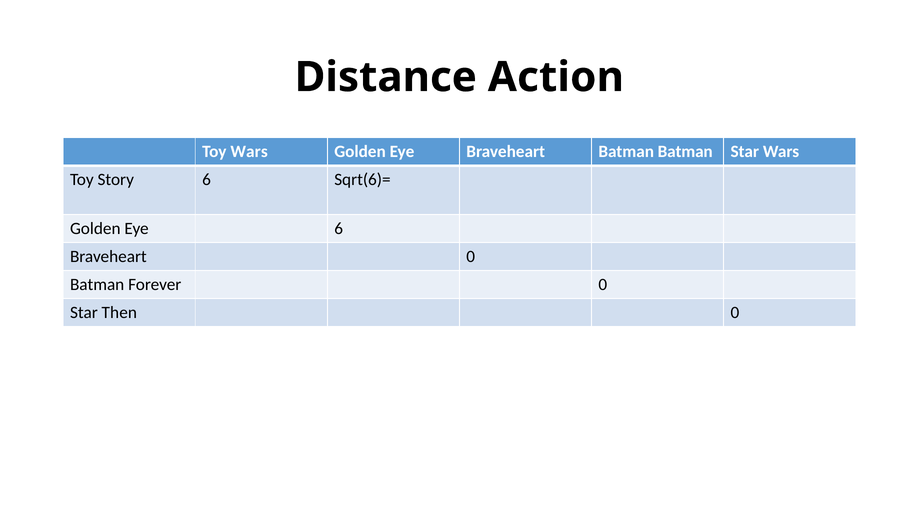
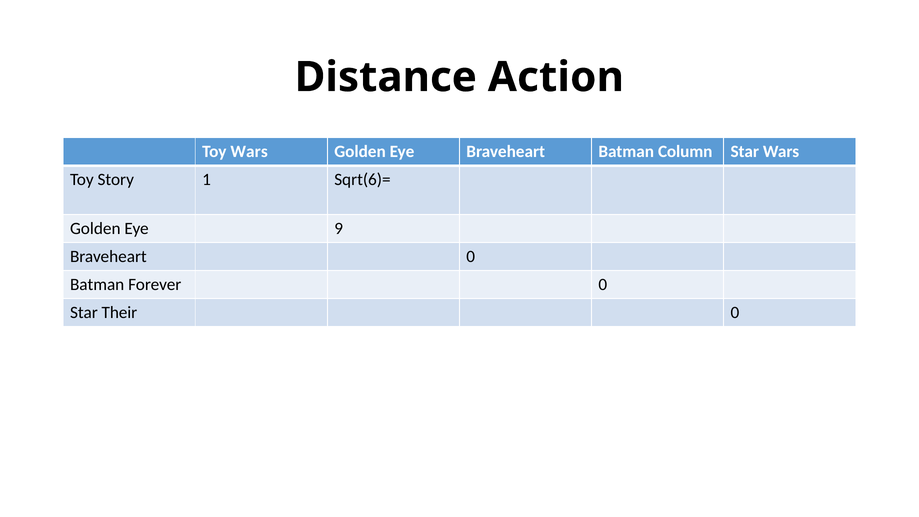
Batman Batman: Batman -> Column
Story 6: 6 -> 1
Eye 6: 6 -> 9
Then: Then -> Their
